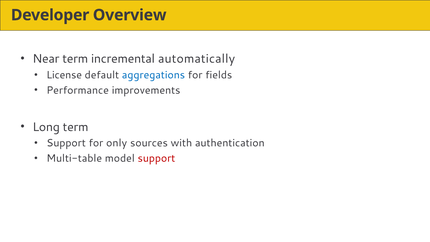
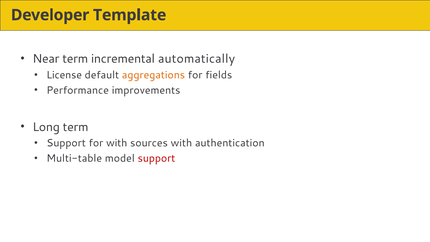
Overview: Overview -> Template
aggregations colour: blue -> orange
for only: only -> with
